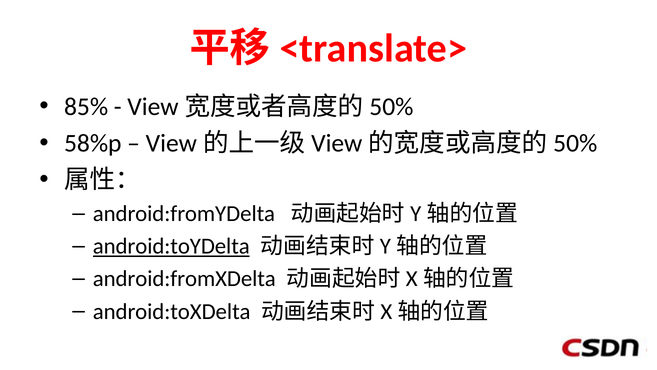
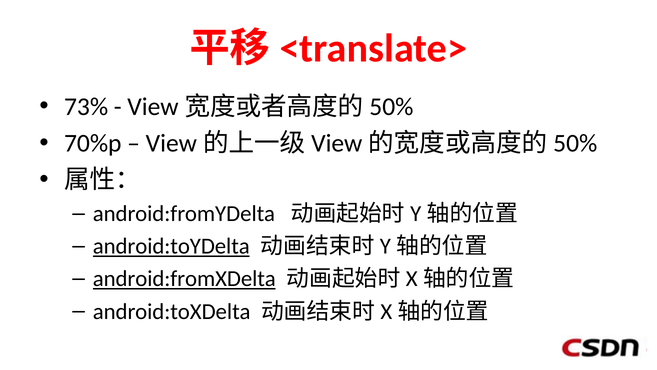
85%: 85% -> 73%
58%p: 58%p -> 70%p
android:fromXDelta underline: none -> present
